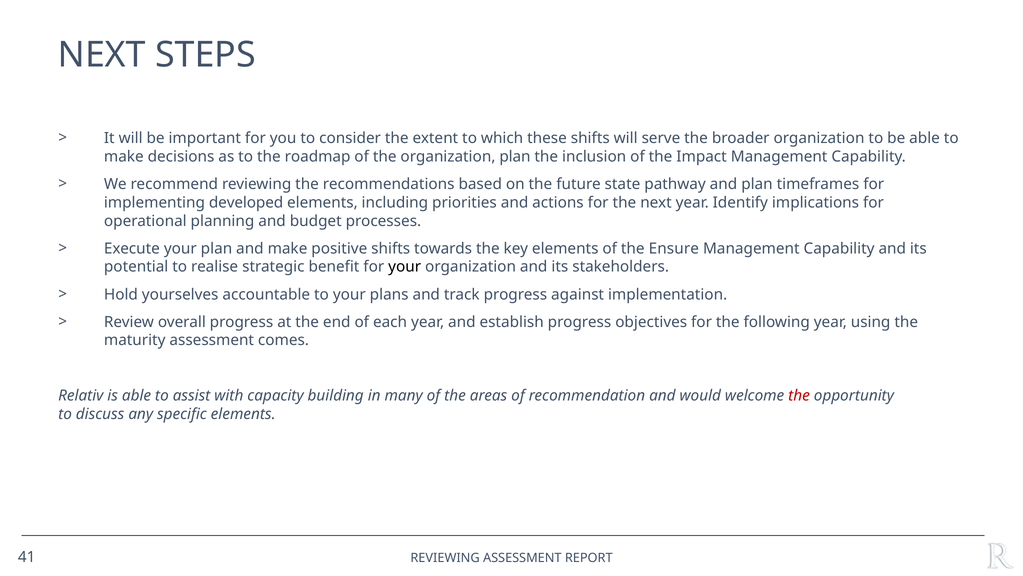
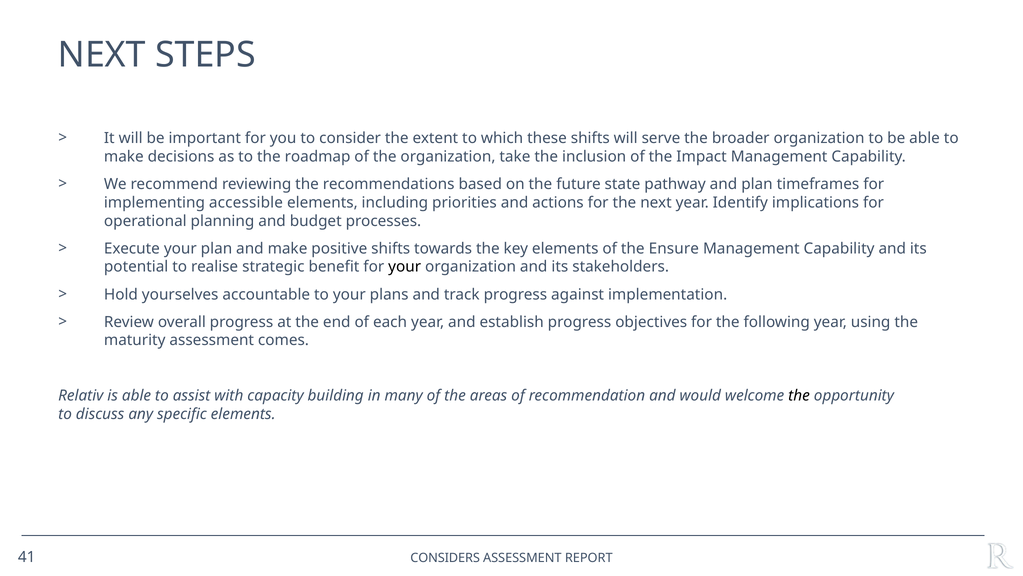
organization plan: plan -> take
developed: developed -> accessible
the at (799, 395) colour: red -> black
REVIEWING at (445, 558): REVIEWING -> CONSIDERS
